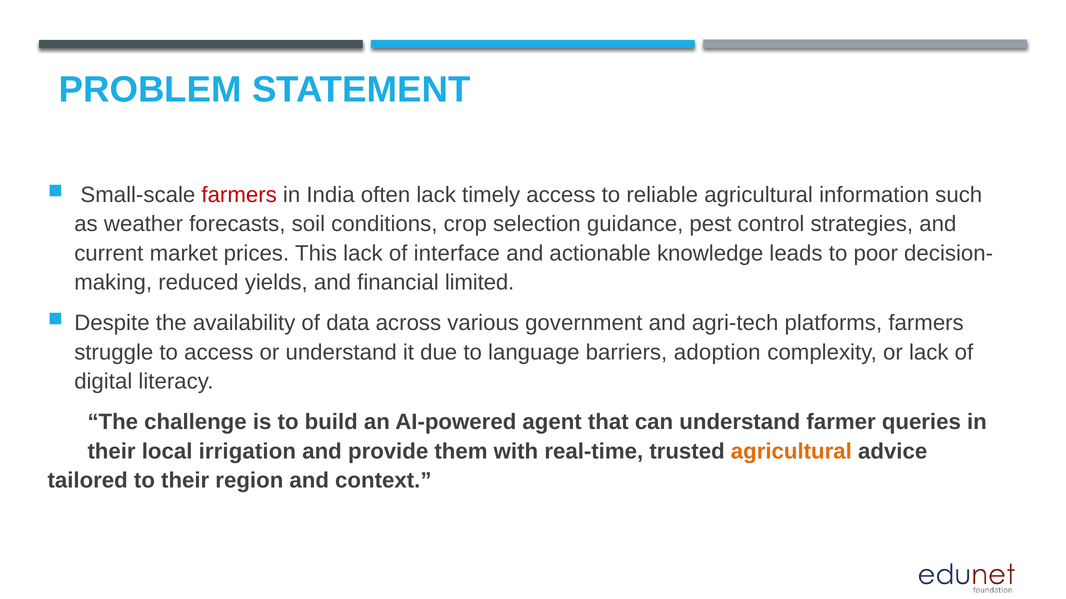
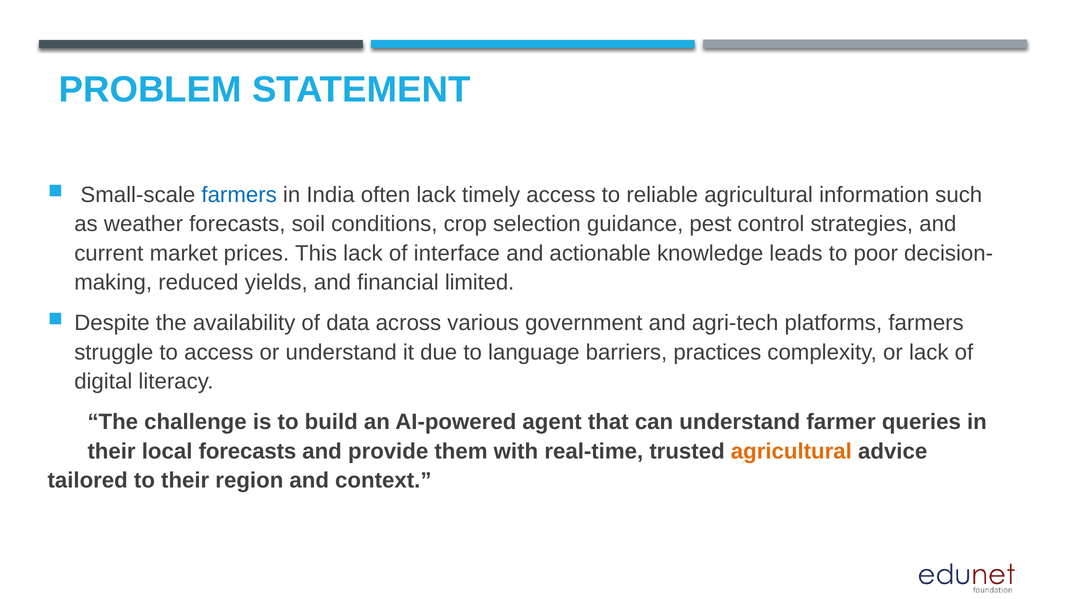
farmers at (239, 195) colour: red -> blue
adoption: adoption -> practices
local irrigation: irrigation -> forecasts
